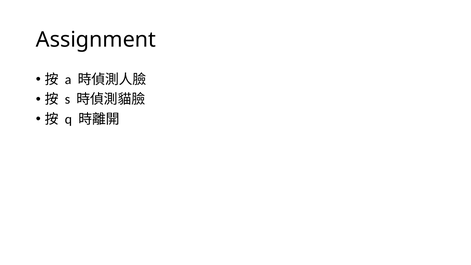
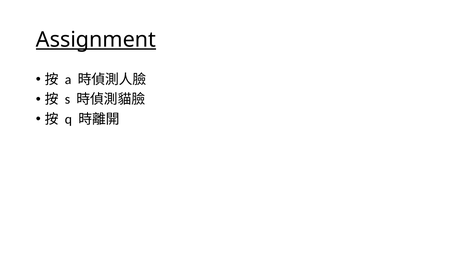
Assignment underline: none -> present
